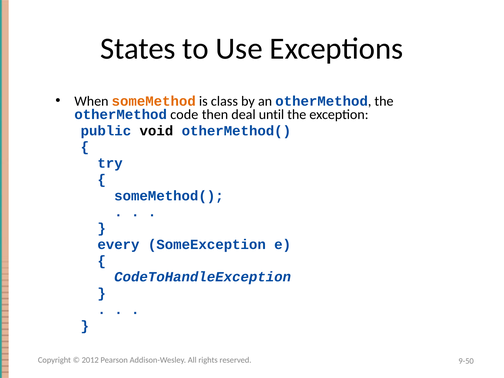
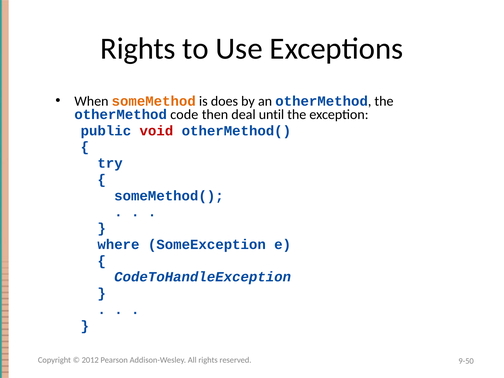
States at (138, 49): States -> Rights
class: class -> does
void colour: black -> red
every: every -> where
